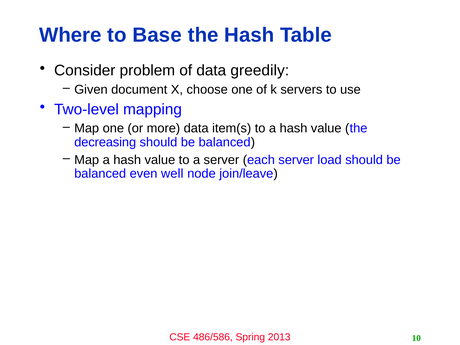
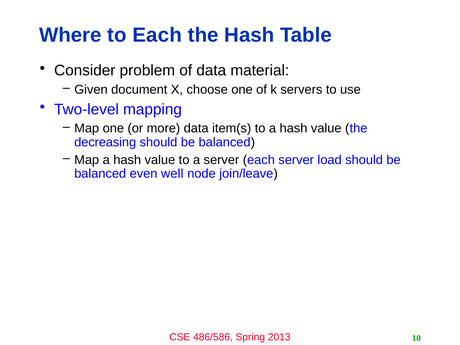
to Base: Base -> Each
greedily: greedily -> material
